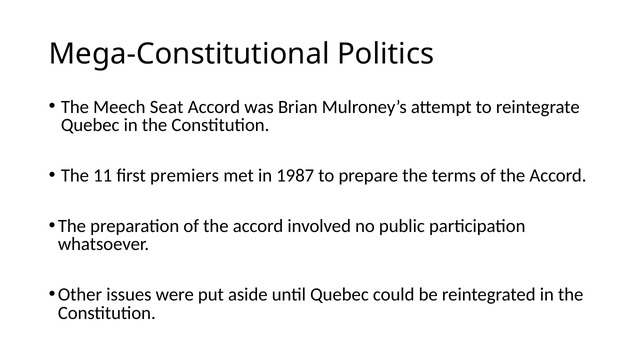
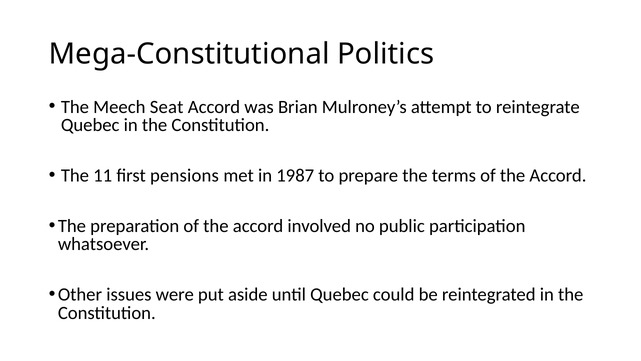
premiers: premiers -> pensions
